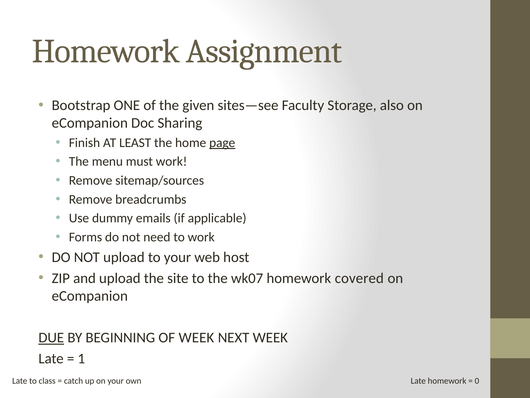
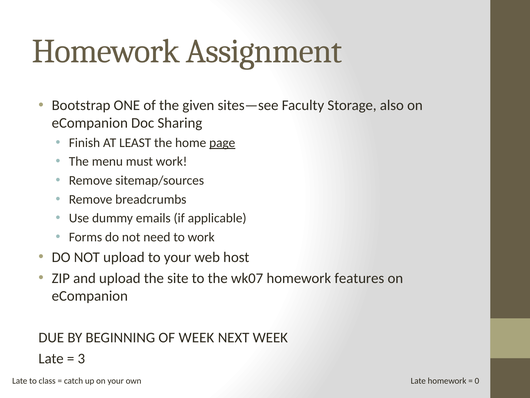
covered: covered -> features
DUE underline: present -> none
1: 1 -> 3
